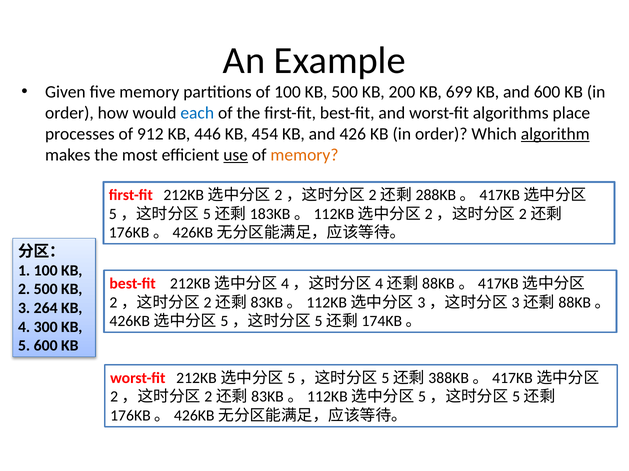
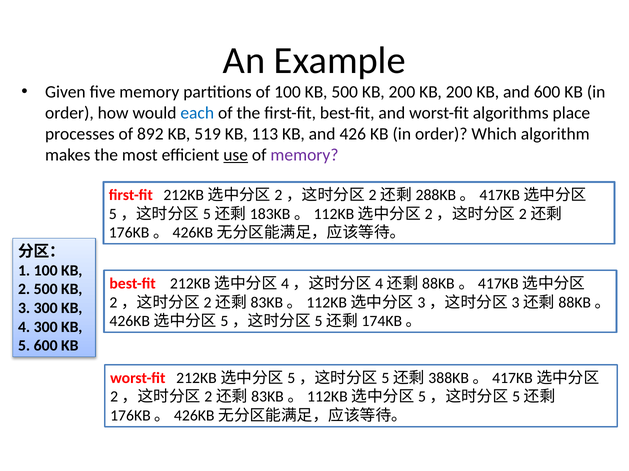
200 KB 699: 699 -> 200
912: 912 -> 892
446: 446 -> 519
454: 454 -> 113
algorithm underline: present -> none
memory at (304, 155) colour: orange -> purple
3 264: 264 -> 300
